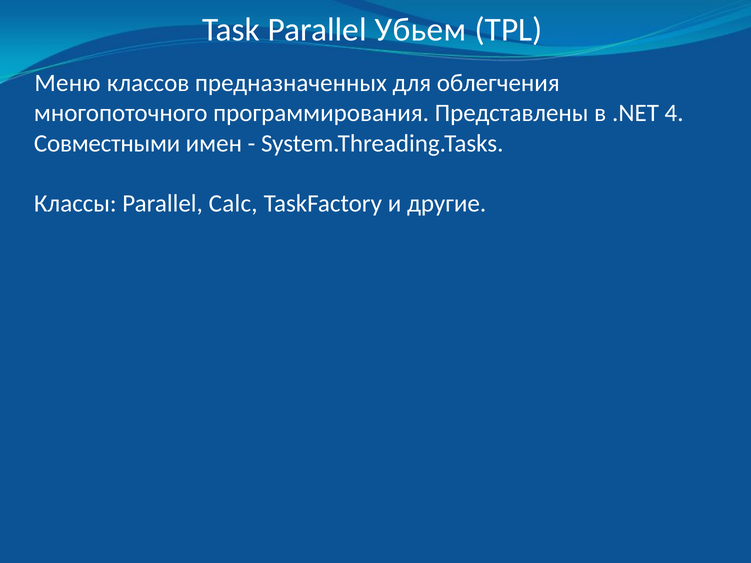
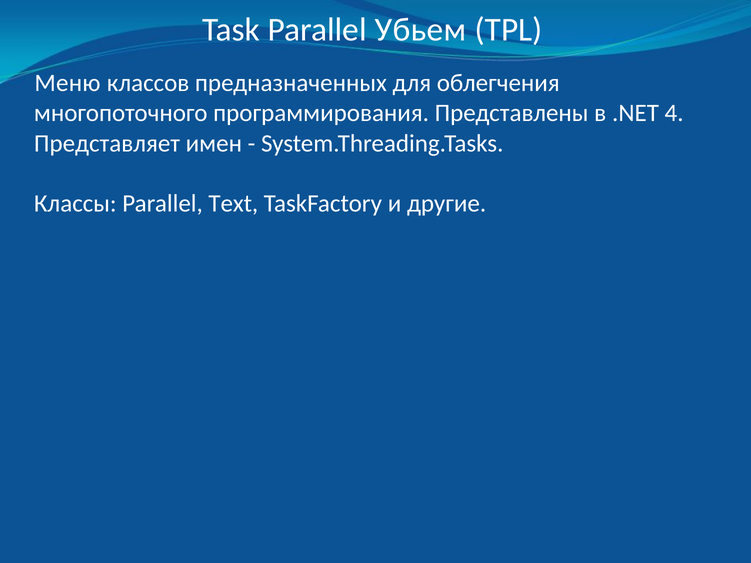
Совместными: Совместными -> Представляет
Calc: Calc -> Text
